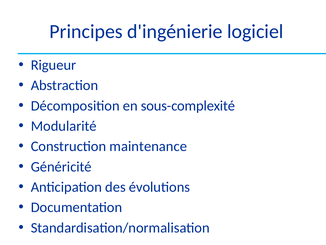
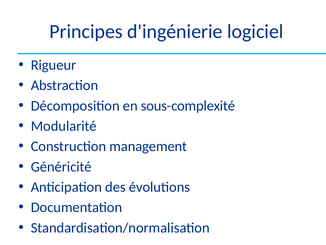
maintenance: maintenance -> management
